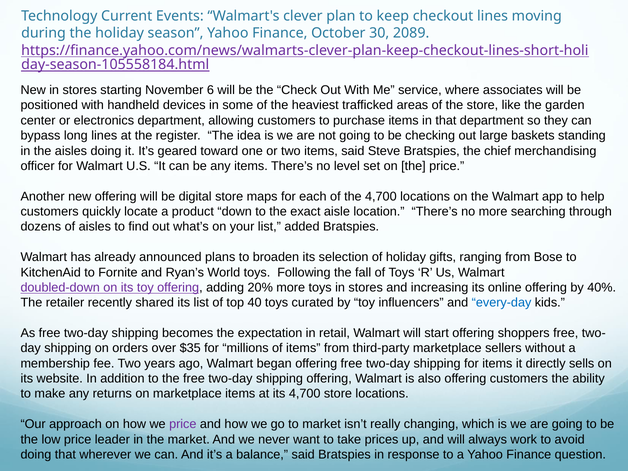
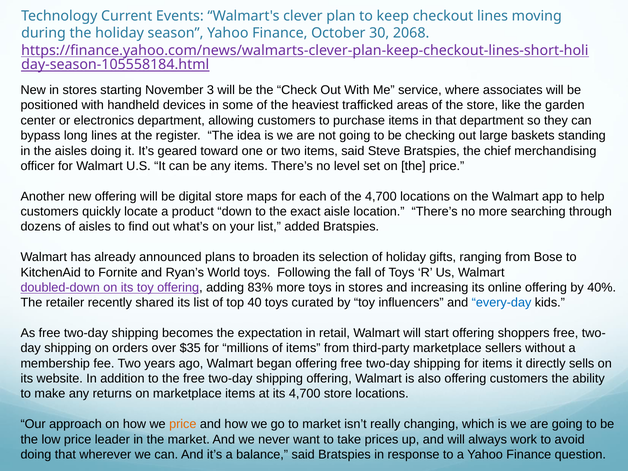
2089: 2089 -> 2068
6: 6 -> 3
20%: 20% -> 83%
price at (183, 424) colour: purple -> orange
